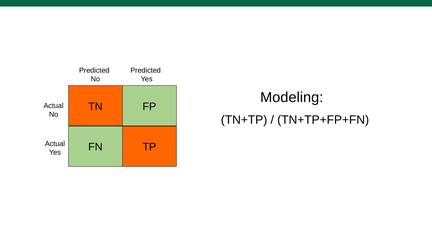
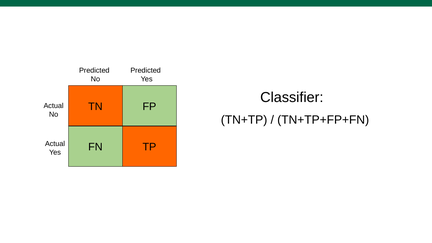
Modeling: Modeling -> Classifier
